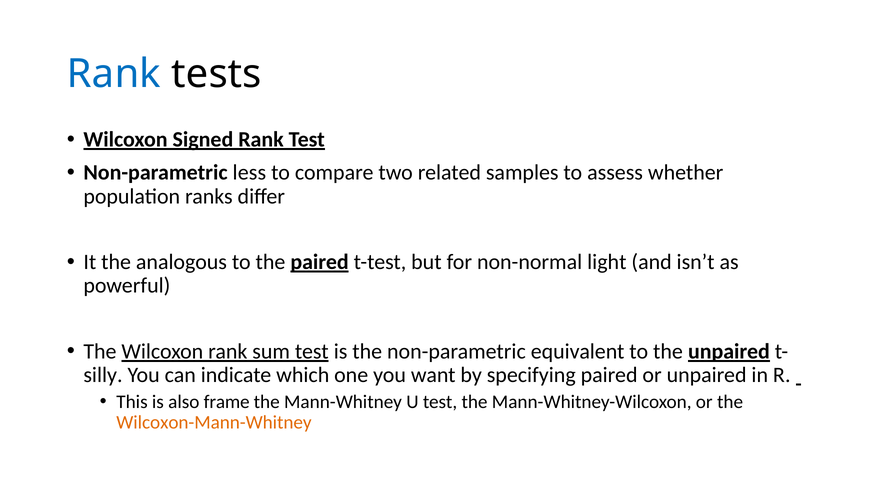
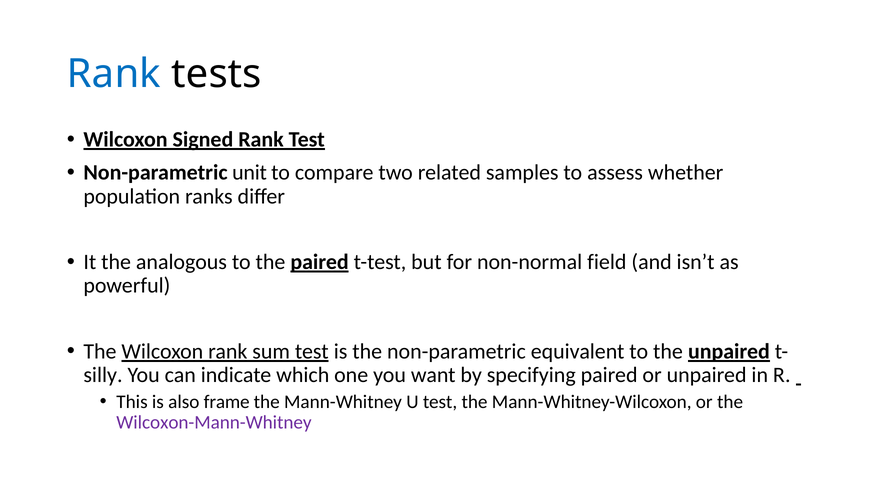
less: less -> unit
light: light -> field
Wilcoxon-Mann-Whitney colour: orange -> purple
